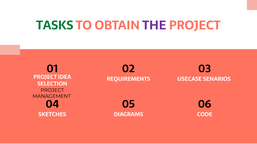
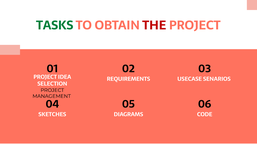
THE colour: purple -> red
